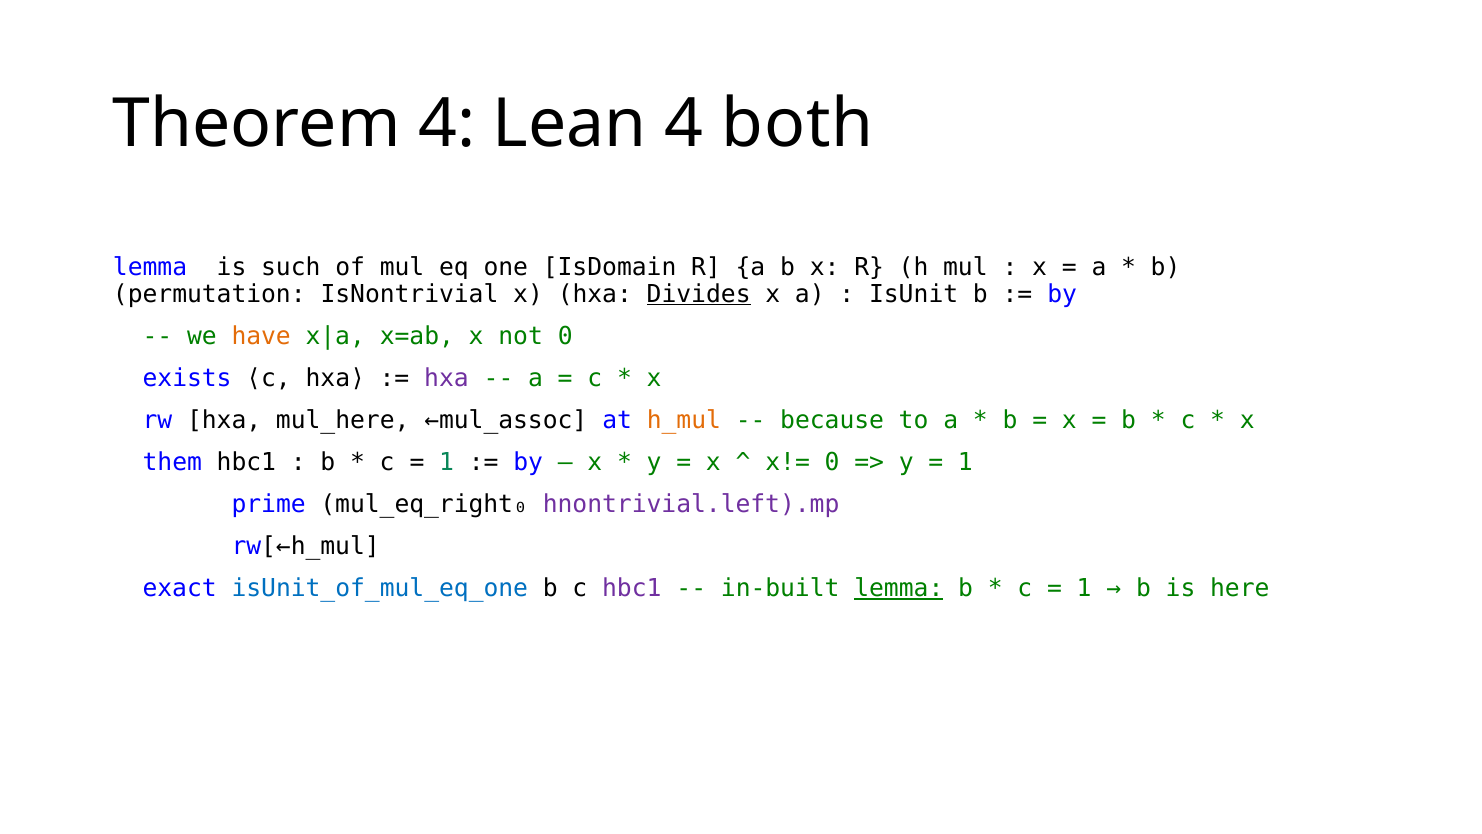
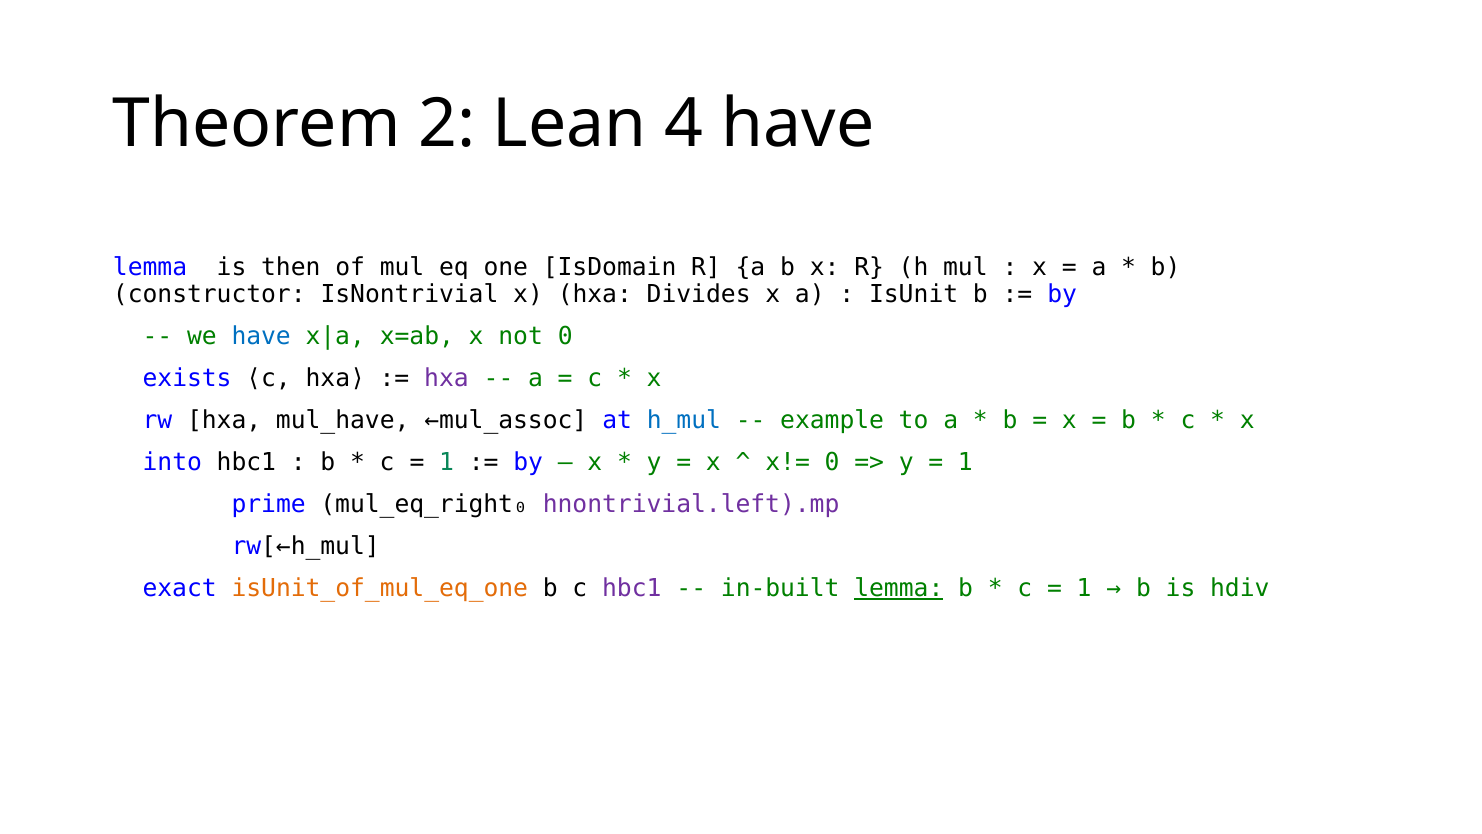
Theorem 4: 4 -> 2
4 both: both -> have
is_such_of_mul_eq_one: is_such_of_mul_eq_one -> is_then_of_mul_eq_one
permutation: permutation -> constructor
Divides underline: present -> none
have at (261, 336) colour: orange -> blue
mul_here: mul_here -> mul_have
h_mul at (684, 420) colour: orange -> blue
because: because -> example
them: them -> into
isUnit_of_mul_eq_one colour: blue -> orange
here: here -> hdiv
